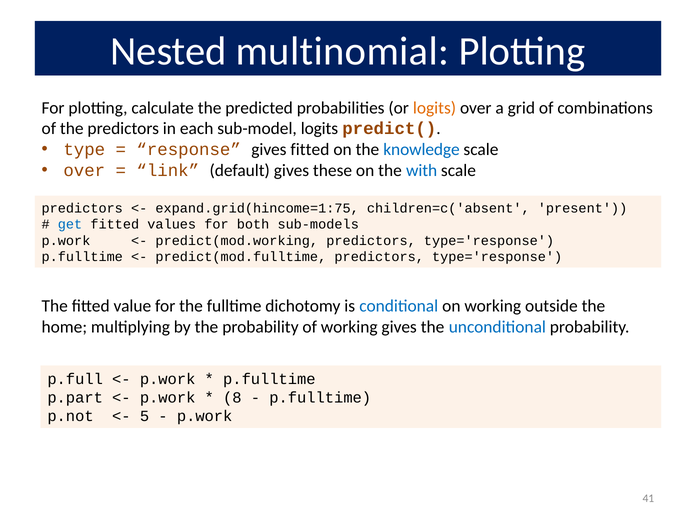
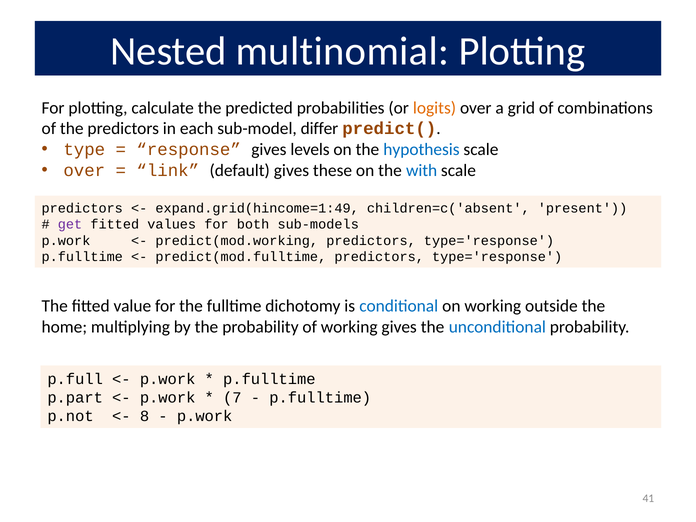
sub-model logits: logits -> differ
gives fitted: fitted -> levels
knowledge: knowledge -> hypothesis
expand.grid(hincome=1:75: expand.grid(hincome=1:75 -> expand.grid(hincome=1:49
get colour: blue -> purple
8: 8 -> 7
5: 5 -> 8
